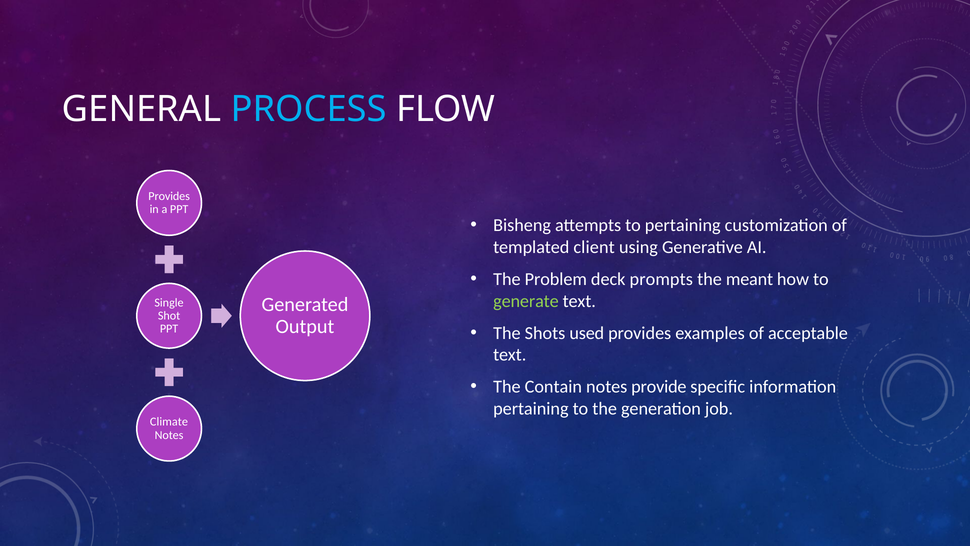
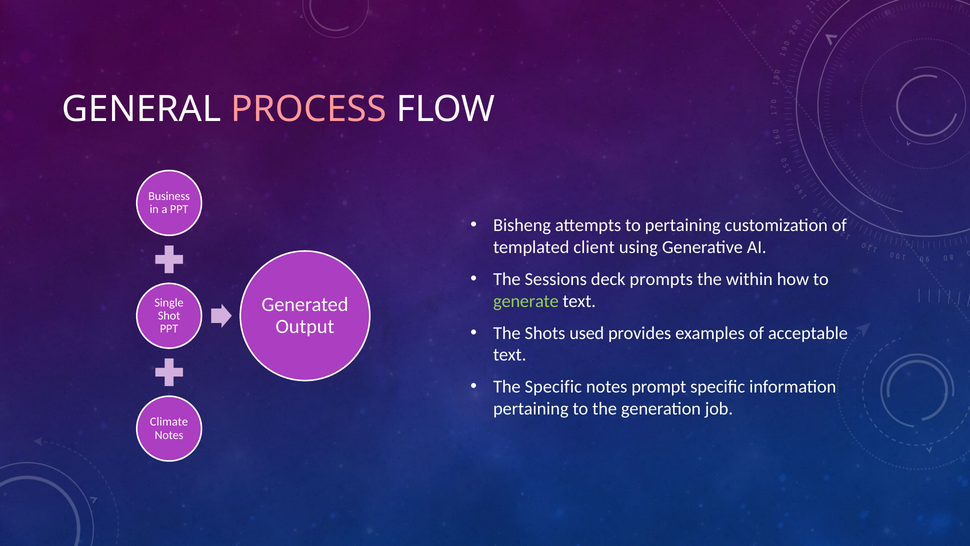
PROCESS colour: light blue -> pink
Provides at (169, 196): Provides -> Business
Problem: Problem -> Sessions
meant: meant -> within
The Contain: Contain -> Specific
provide: provide -> prompt
